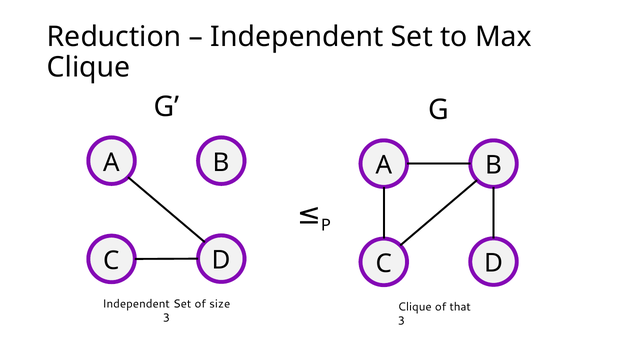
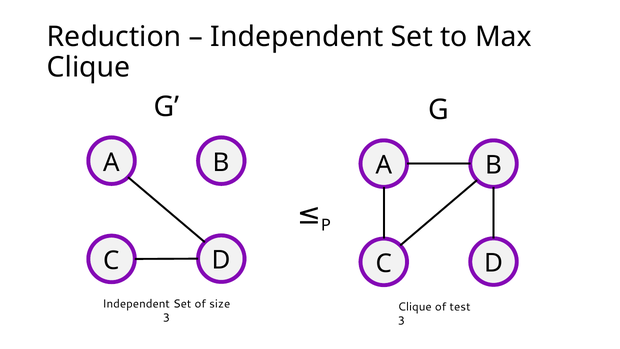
that: that -> test
